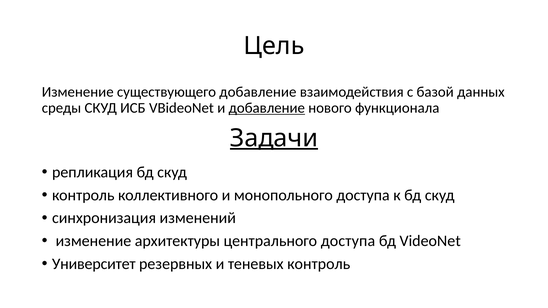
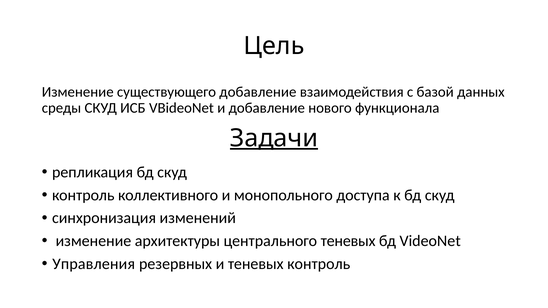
добавление at (267, 108) underline: present -> none
центрального доступа: доступа -> теневых
Университет: Университет -> Управления
